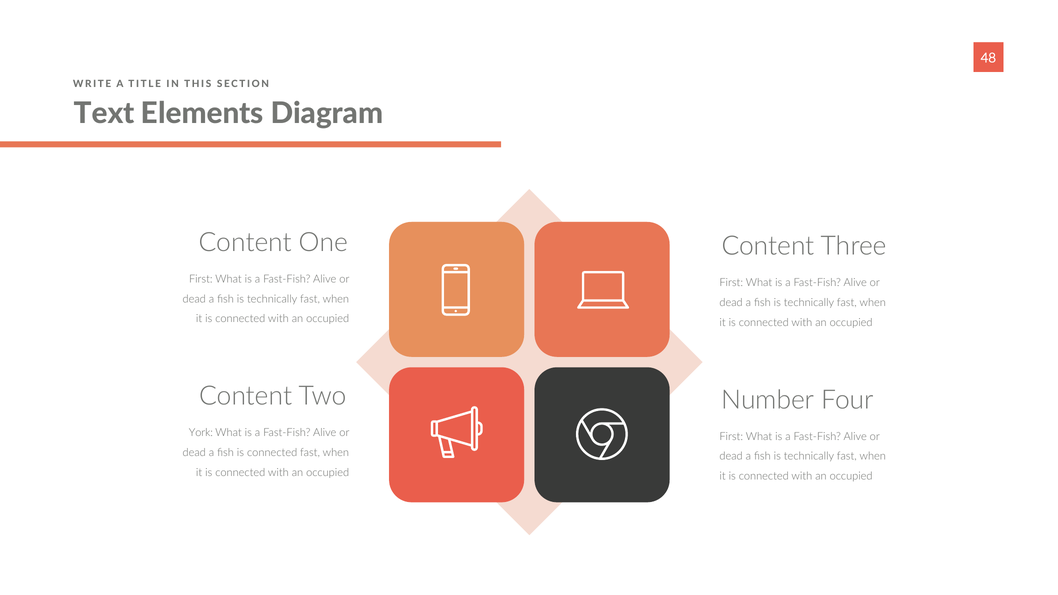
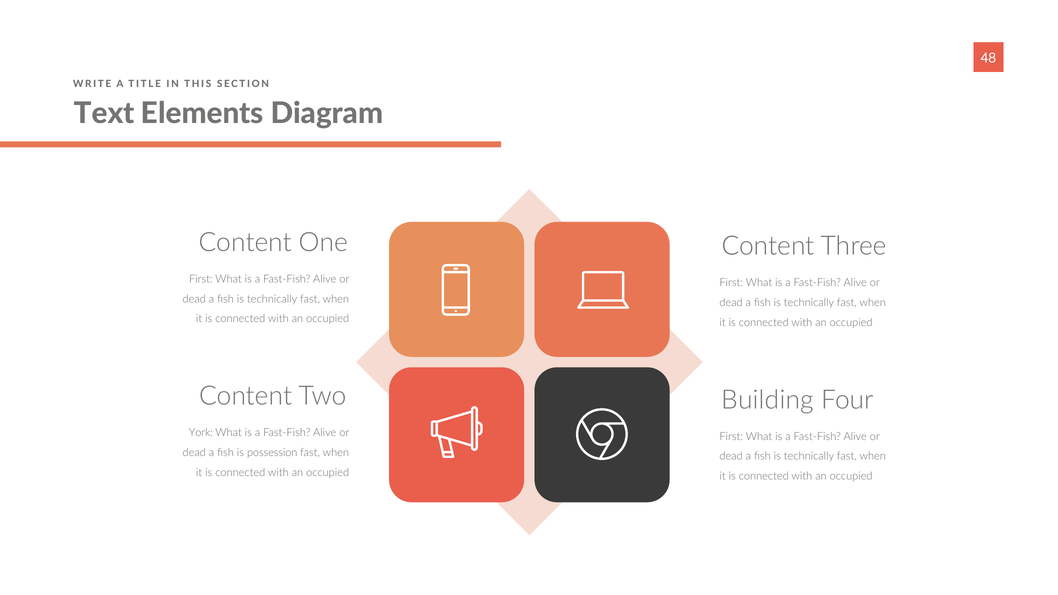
Number: Number -> Building
fish is connected: connected -> possession
